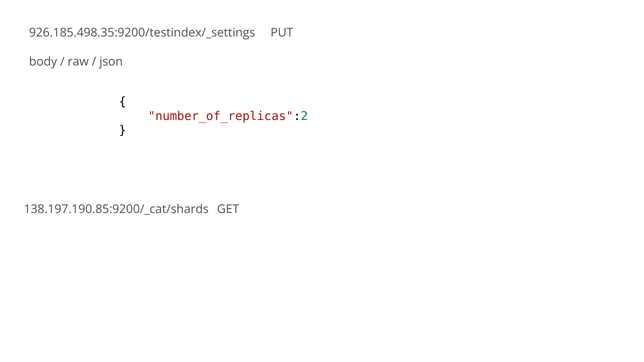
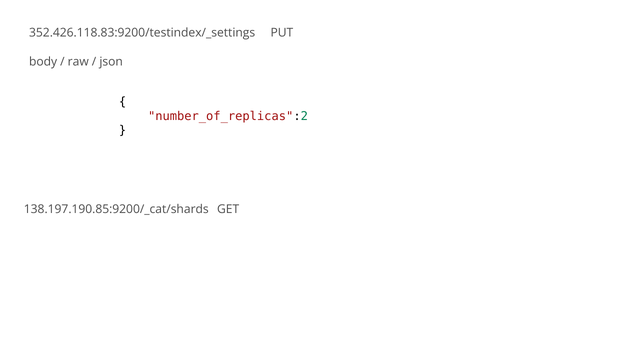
926.185.498.35:9200/testindex/_settings: 926.185.498.35:9200/testindex/_settings -> 352.426.118.83:9200/testindex/_settings
